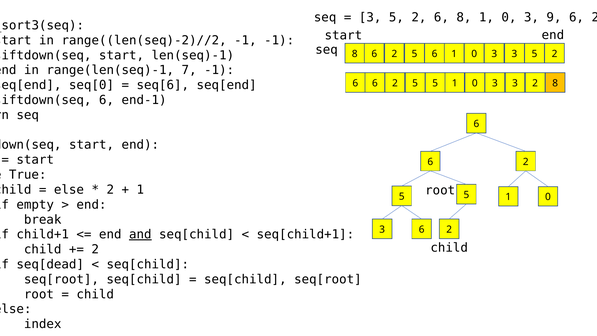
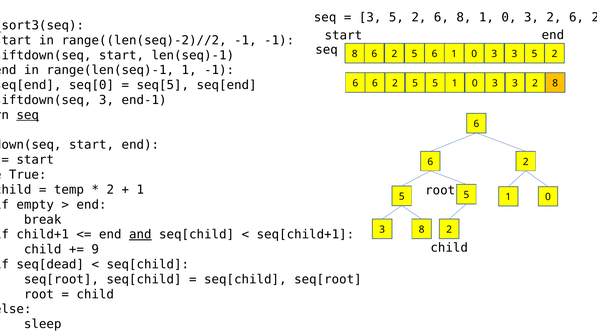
0 3 9: 9 -> 2
range(len(seq)-1 7: 7 -> 1
seq[6: seq[6 -> seq[5
6 at (106, 100): 6 -> 3
seq at (28, 115) underline: none -> present
else at (69, 190): else -> temp
3 6: 6 -> 8
2 at (95, 249): 2 -> 9
index: index -> sleep
